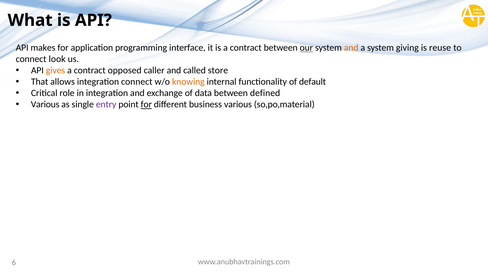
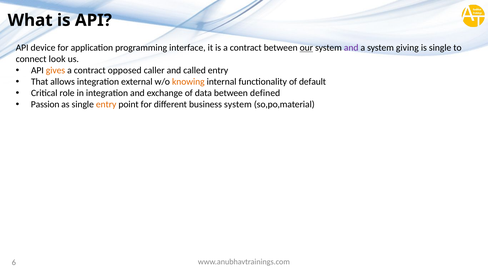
makes: makes -> device
and at (351, 48) colour: orange -> purple
is reuse: reuse -> single
called store: store -> entry
integration connect: connect -> external
Various at (45, 105): Various -> Passion
entry at (106, 105) colour: purple -> orange
for at (146, 105) underline: present -> none
business various: various -> system
